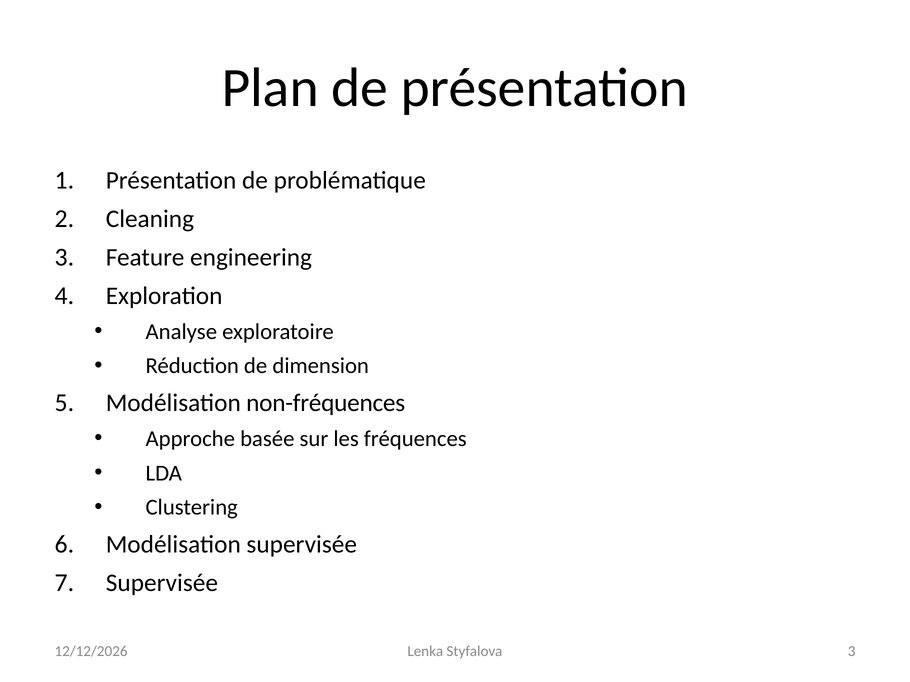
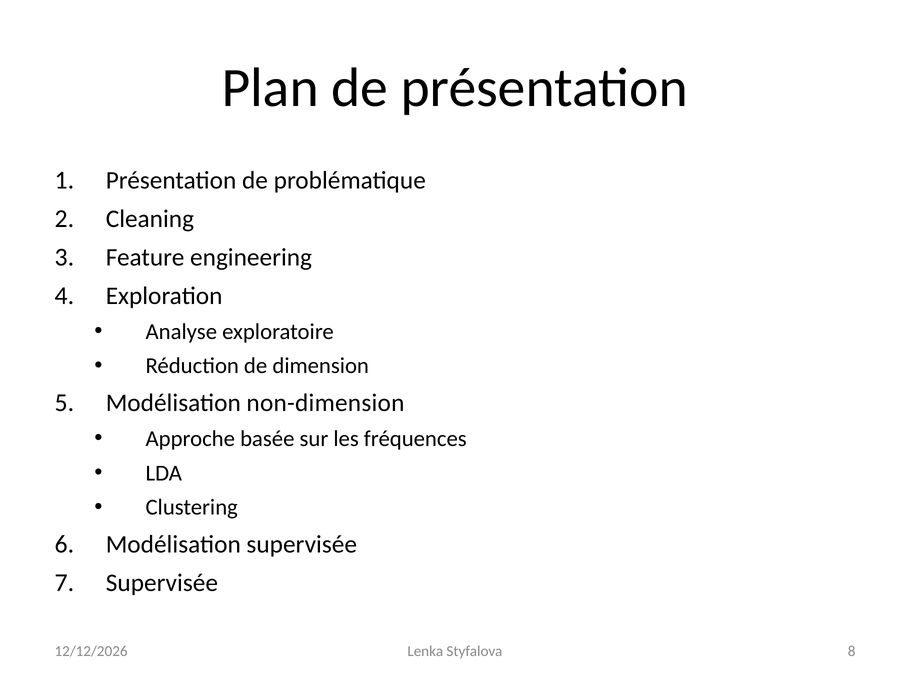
non-fréquences: non-fréquences -> non-dimension
Styfalova 3: 3 -> 8
